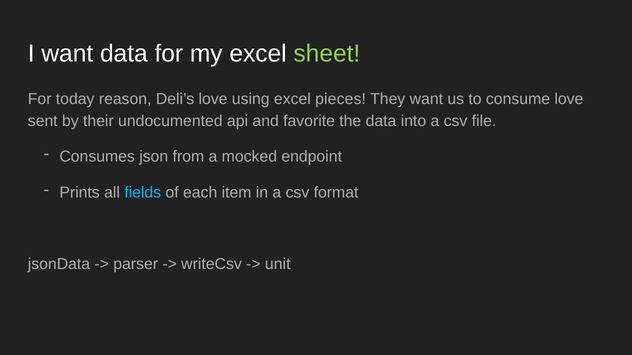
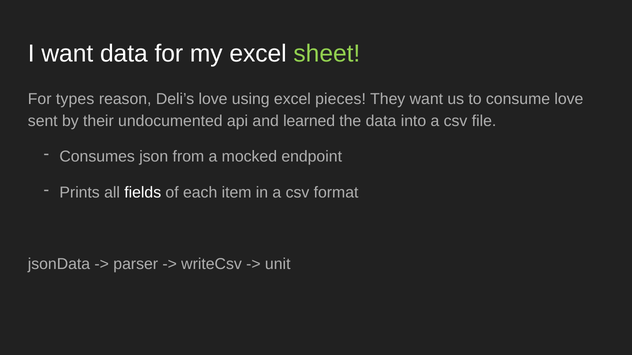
today: today -> types
favorite: favorite -> learned
fields colour: light blue -> white
